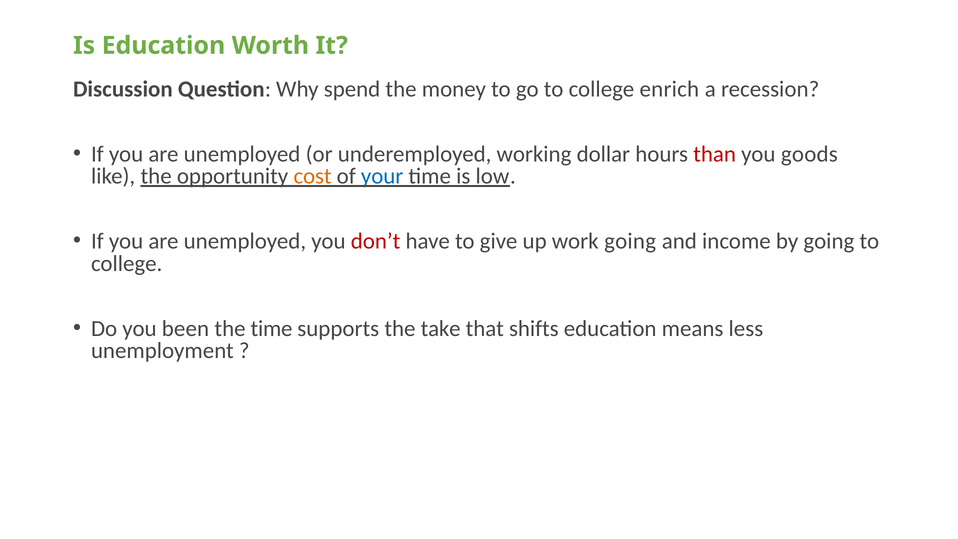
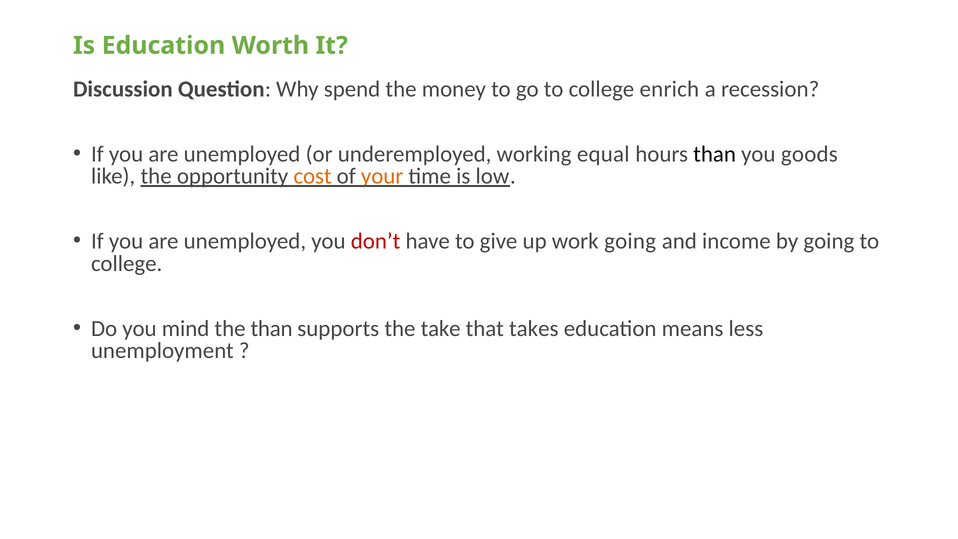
dollar: dollar -> equal
than at (715, 154) colour: red -> black
your colour: blue -> orange
been: been -> mind
the time: time -> than
shifts: shifts -> takes
